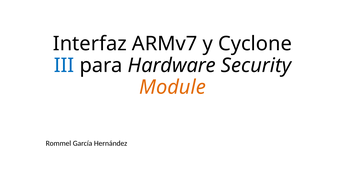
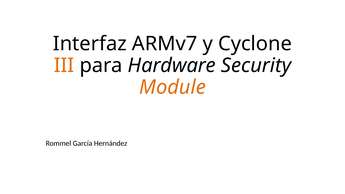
III colour: blue -> orange
